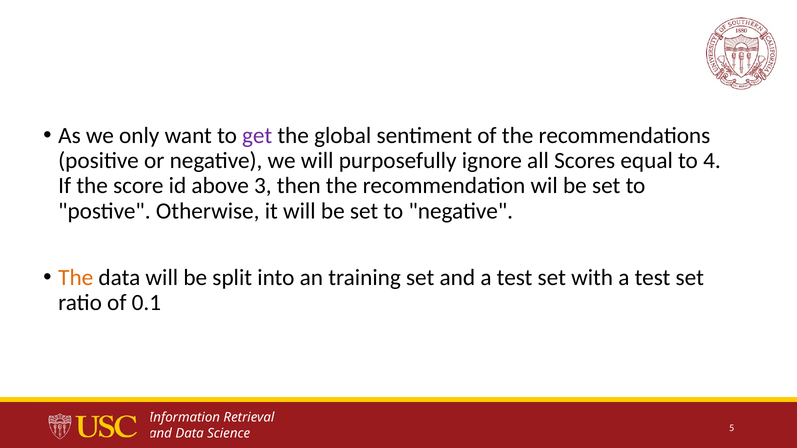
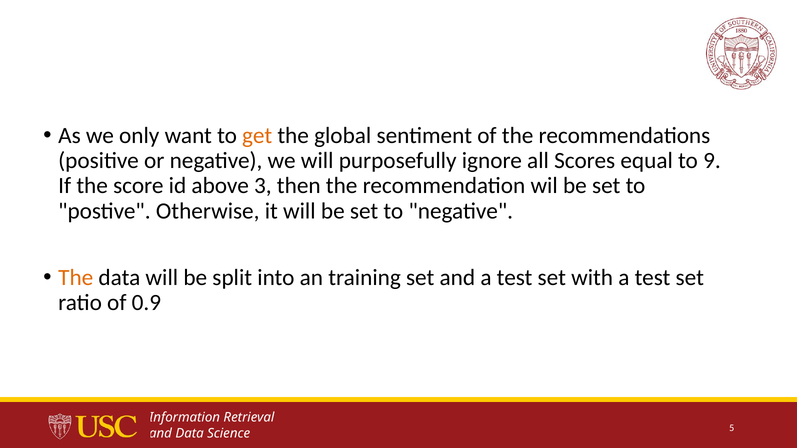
get colour: purple -> orange
4: 4 -> 9
0.1: 0.1 -> 0.9
